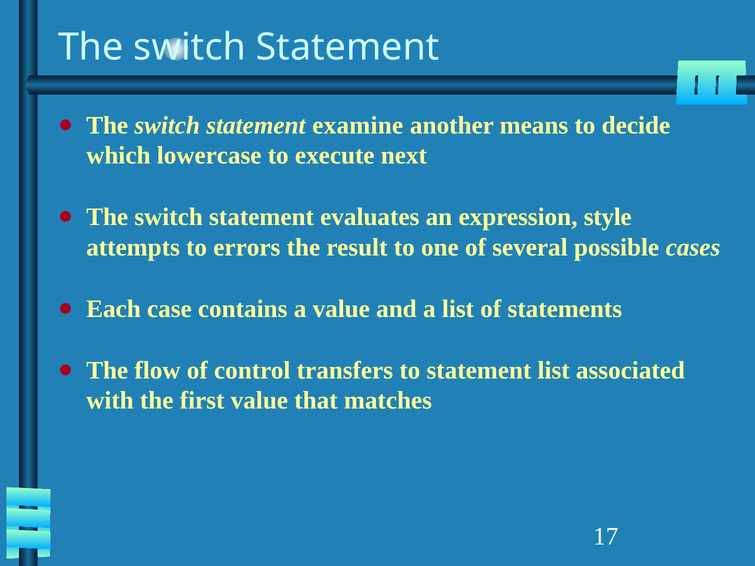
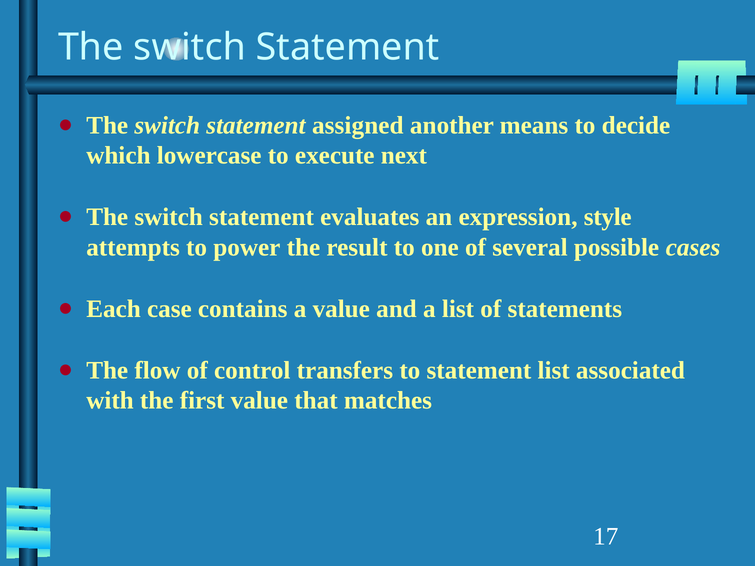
examine: examine -> assigned
errors: errors -> power
